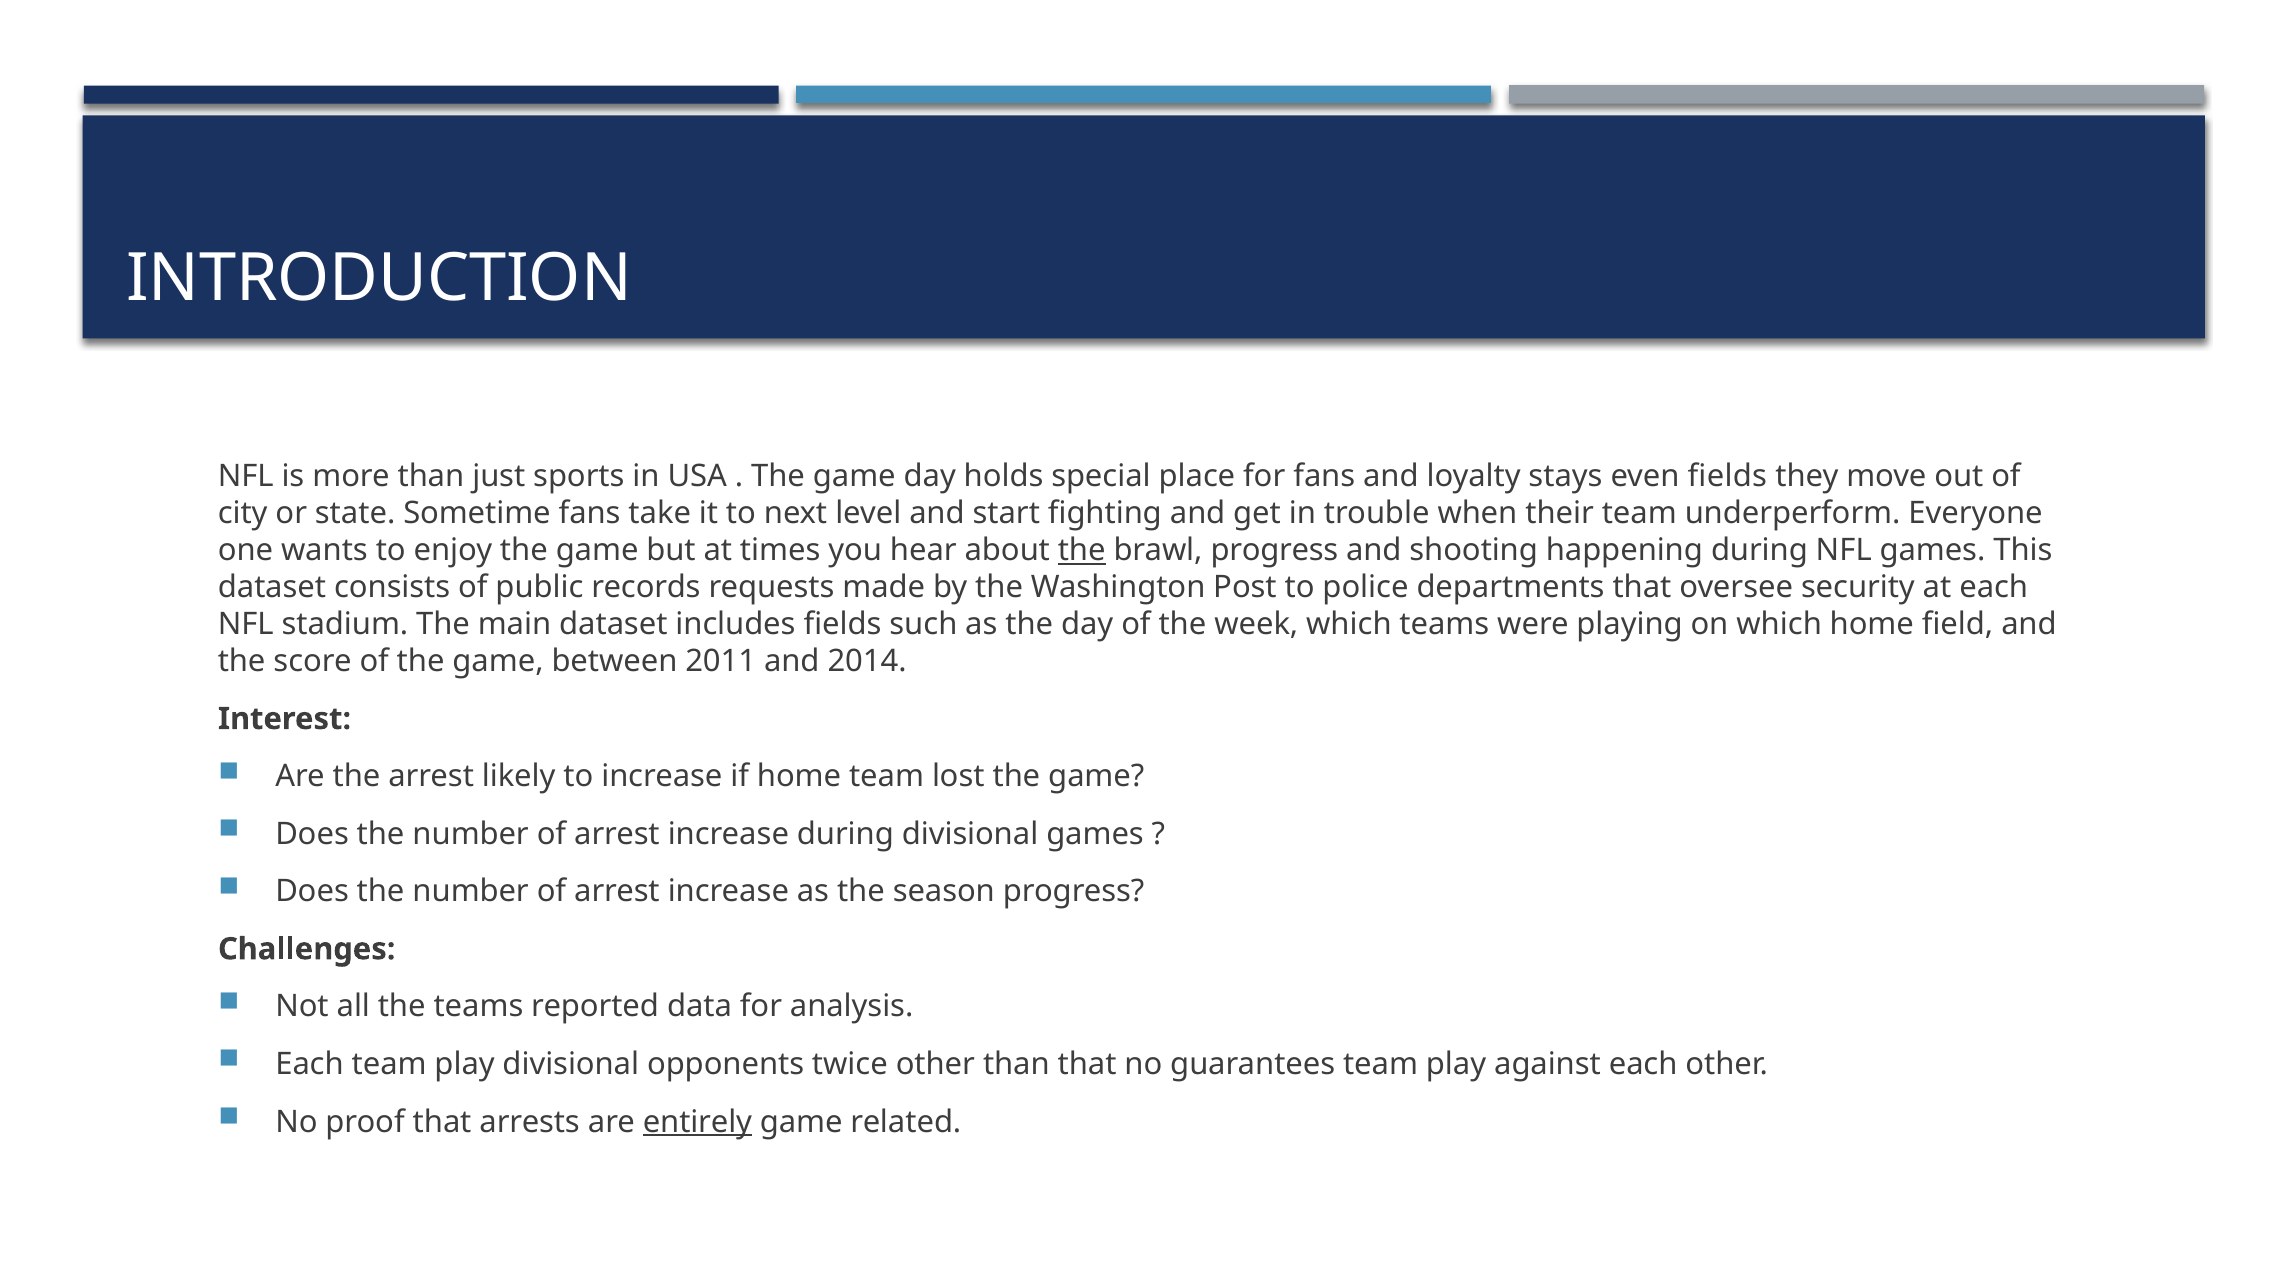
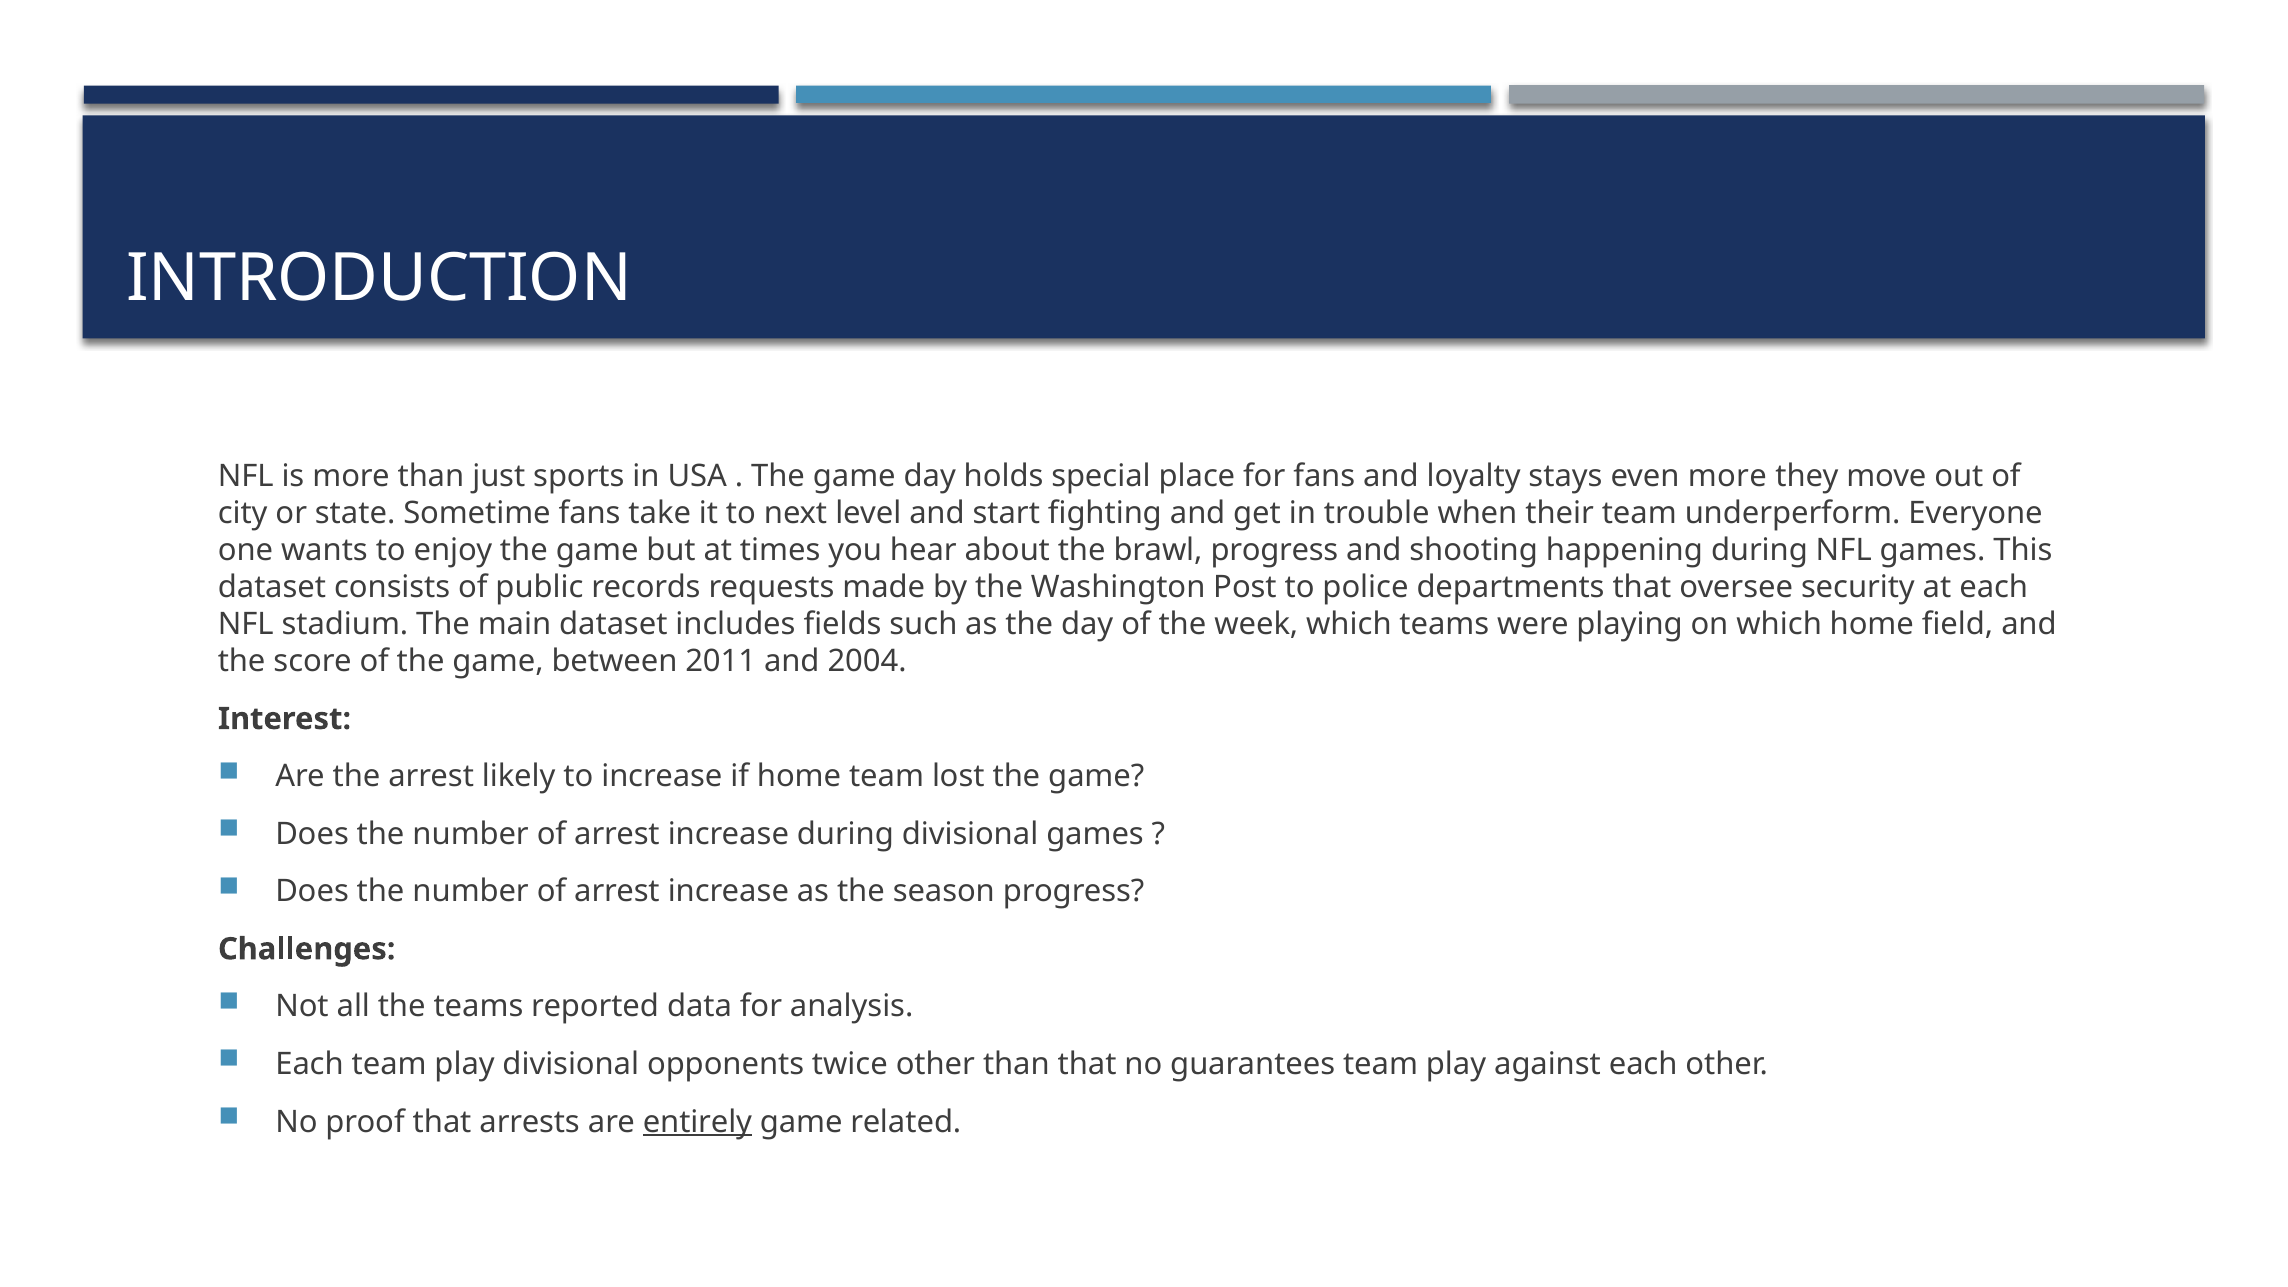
even fields: fields -> more
the at (1082, 550) underline: present -> none
2014: 2014 -> 2004
